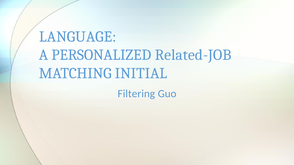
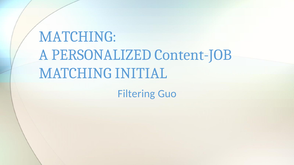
LANGUAGE at (78, 37): LANGUAGE -> MATCHING
Related-JOB: Related-JOB -> Content-JOB
